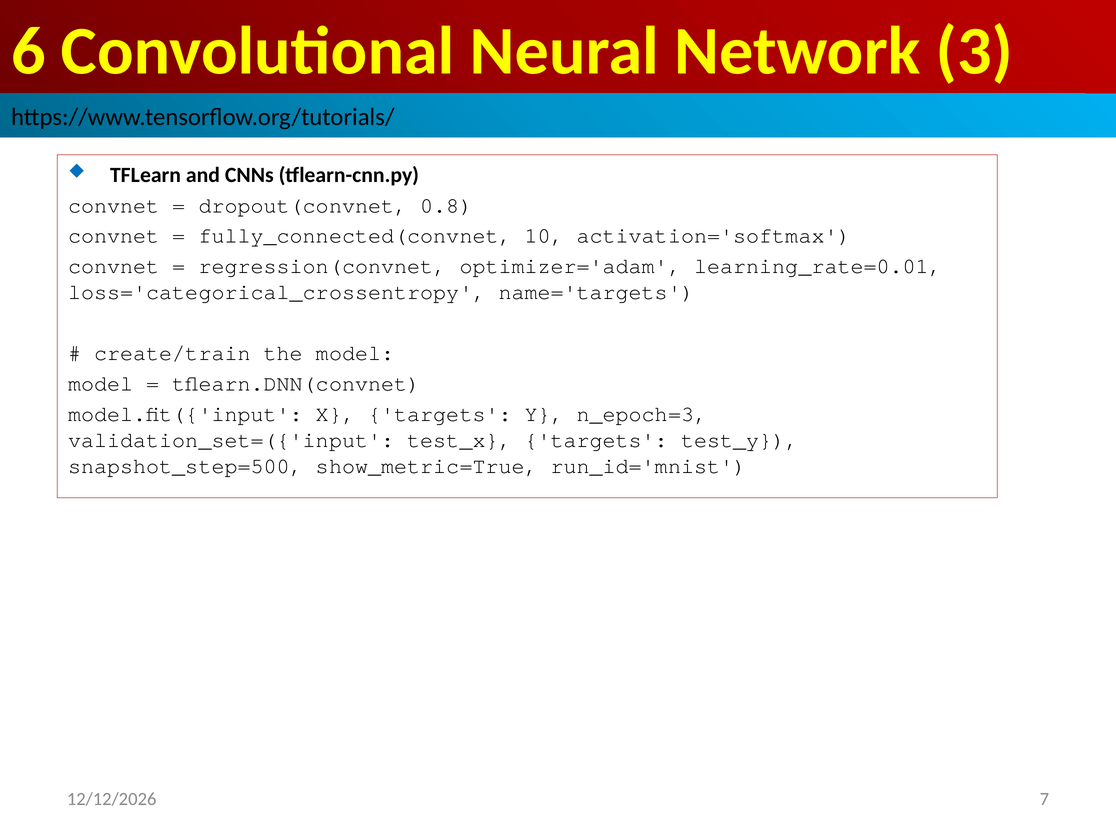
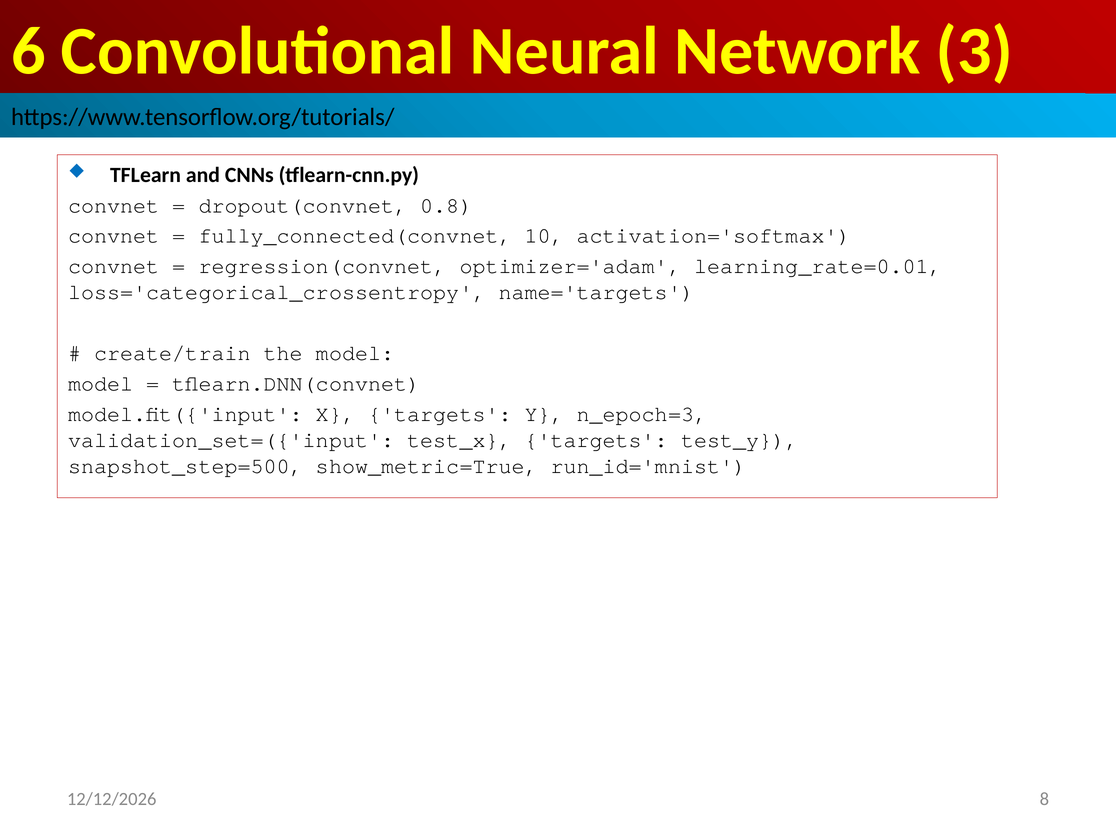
7: 7 -> 8
